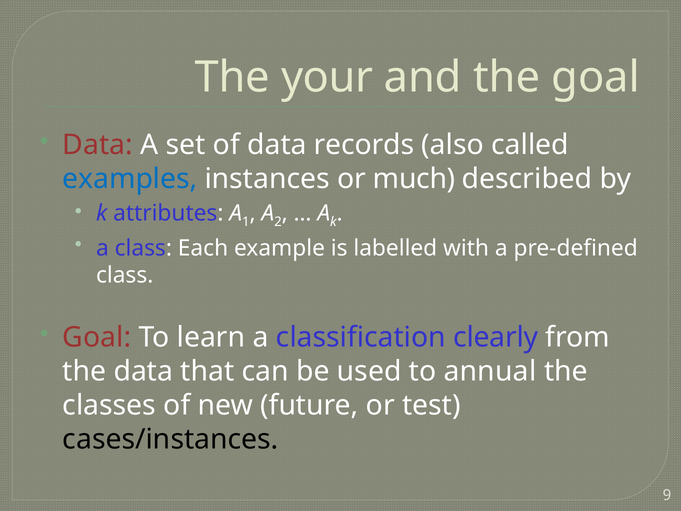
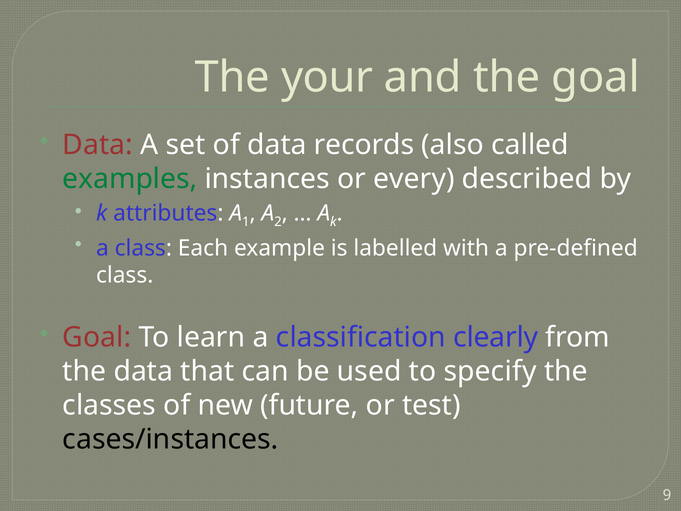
examples colour: blue -> green
much: much -> every
annual: annual -> specify
